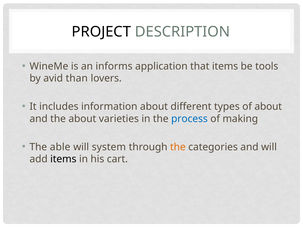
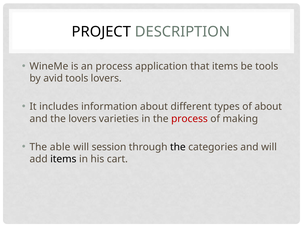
an informs: informs -> process
avid than: than -> tools
the about: about -> lovers
process at (189, 119) colour: blue -> red
system: system -> session
the at (178, 147) colour: orange -> black
